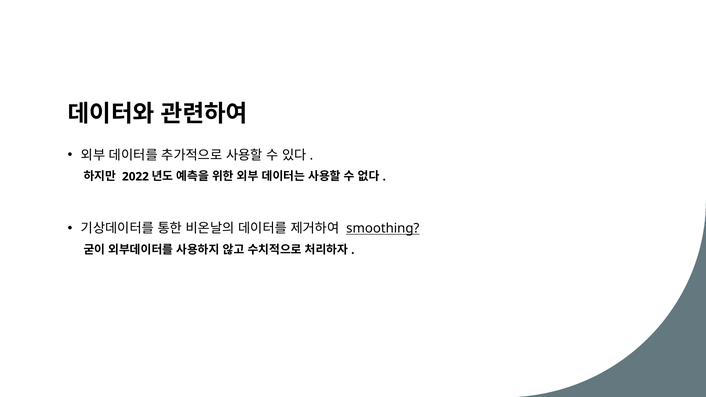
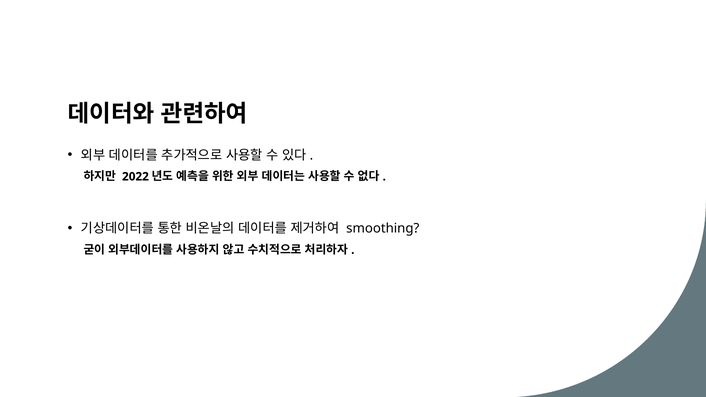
smoothing underline: present -> none
